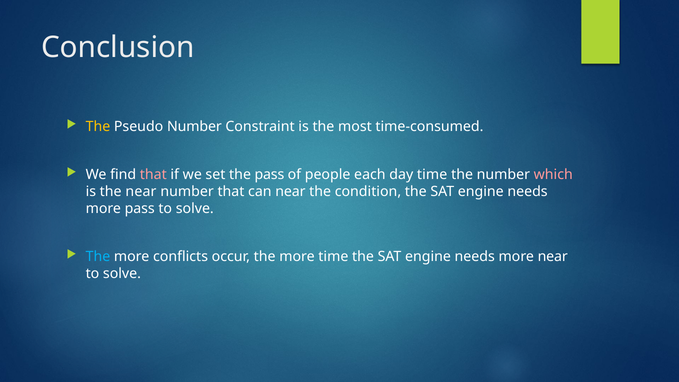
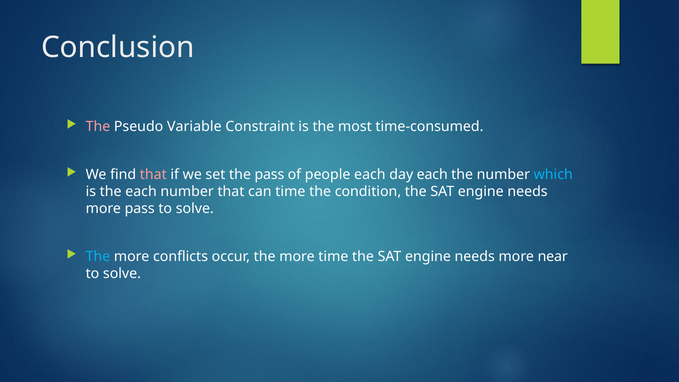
The at (98, 126) colour: yellow -> pink
Pseudo Number: Number -> Variable
day time: time -> each
which colour: pink -> light blue
the near: near -> each
can near: near -> time
